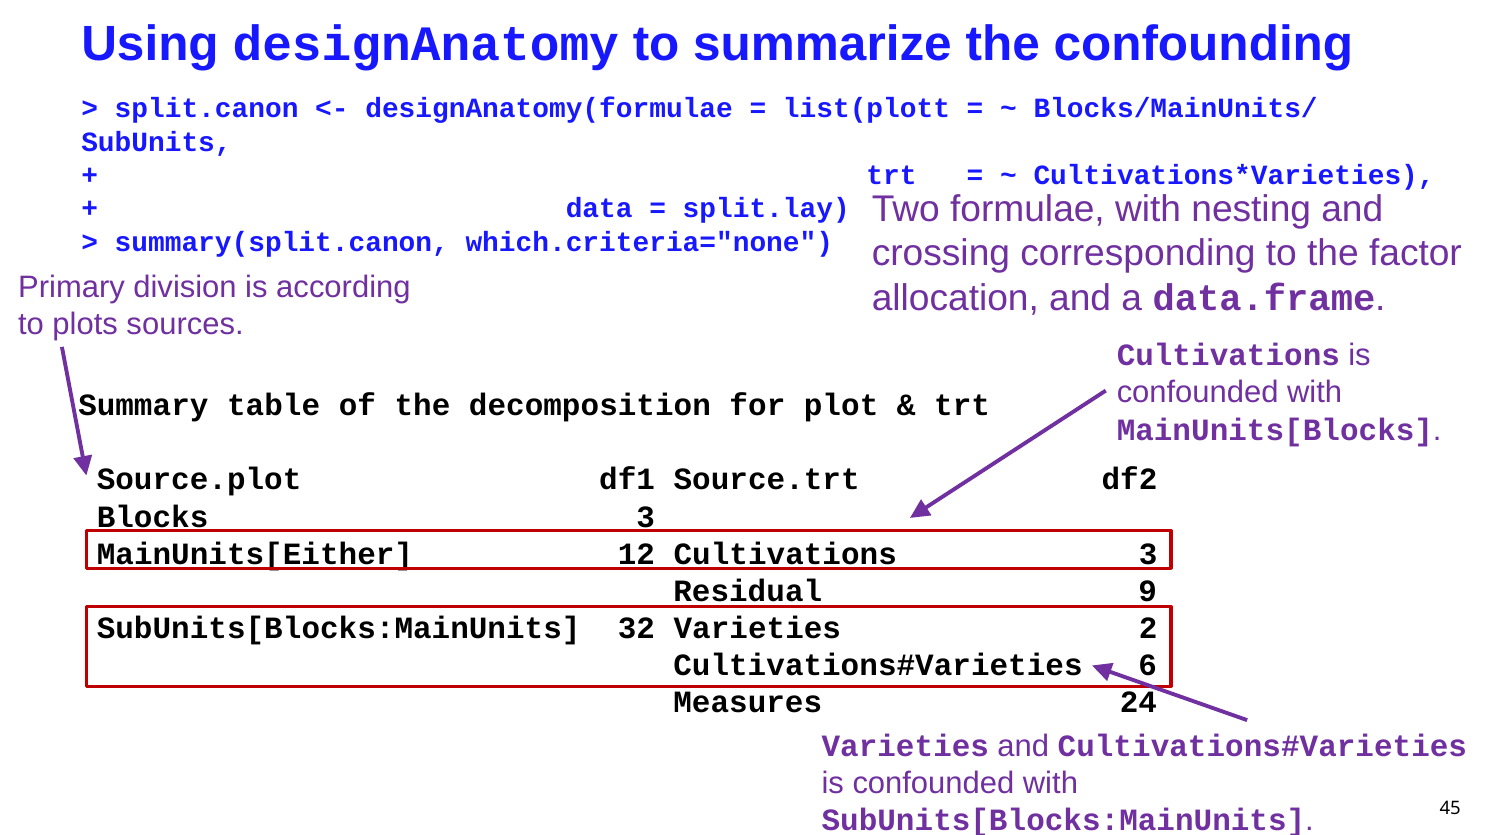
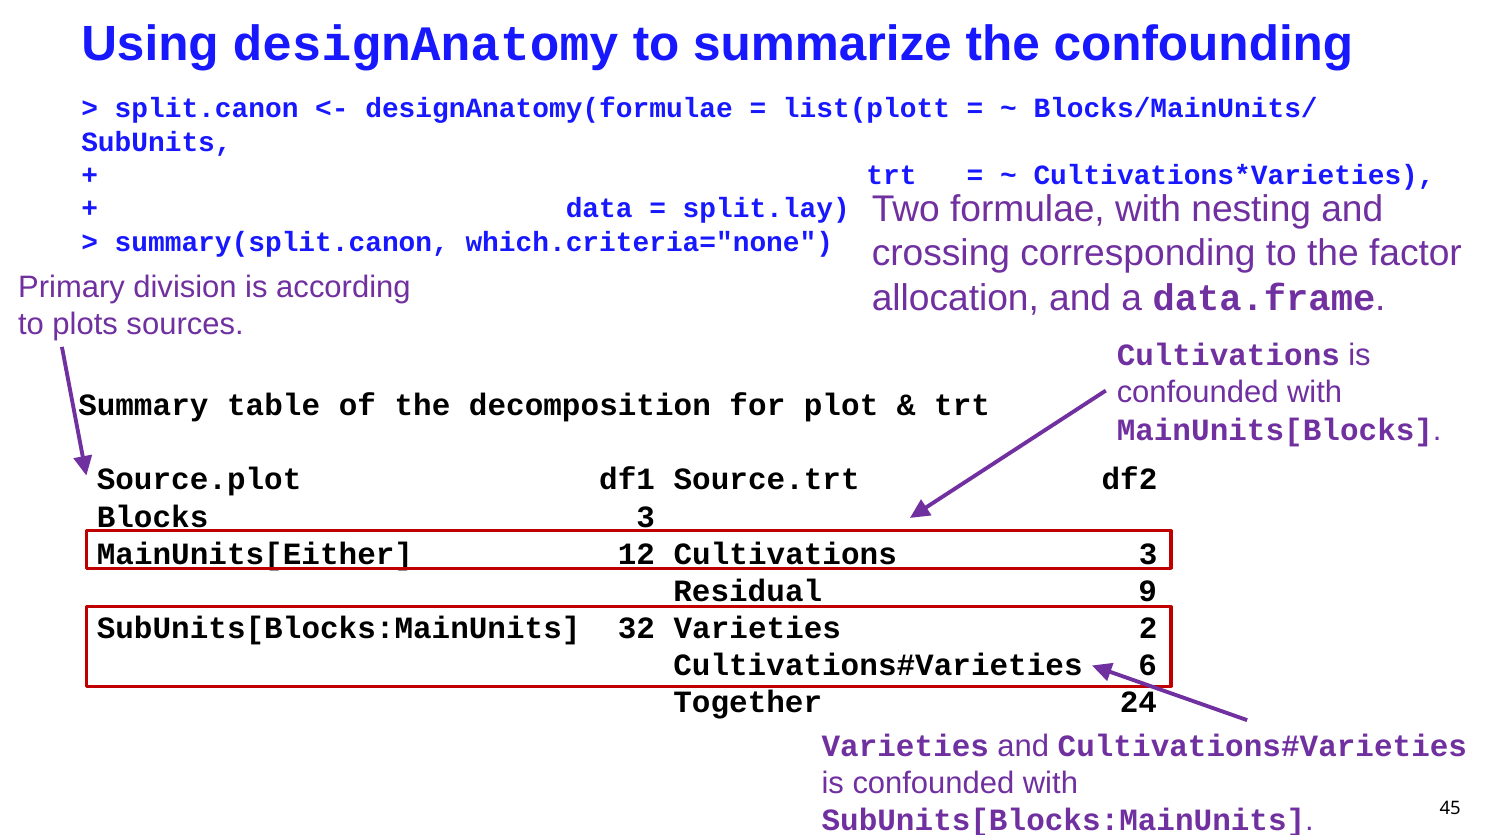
Measures: Measures -> Together
